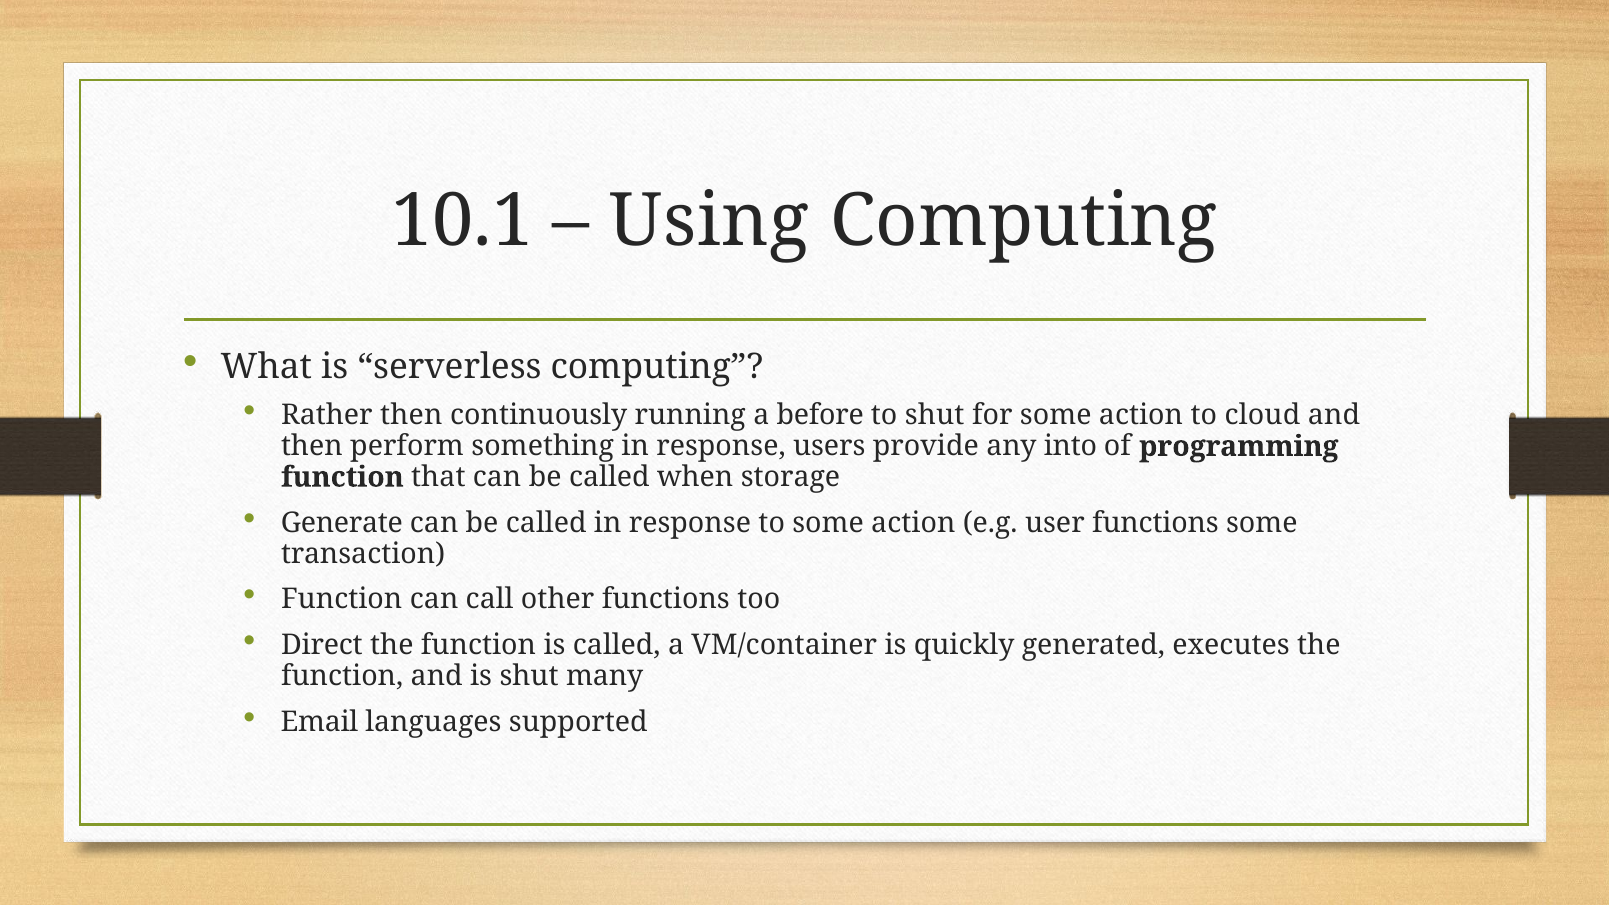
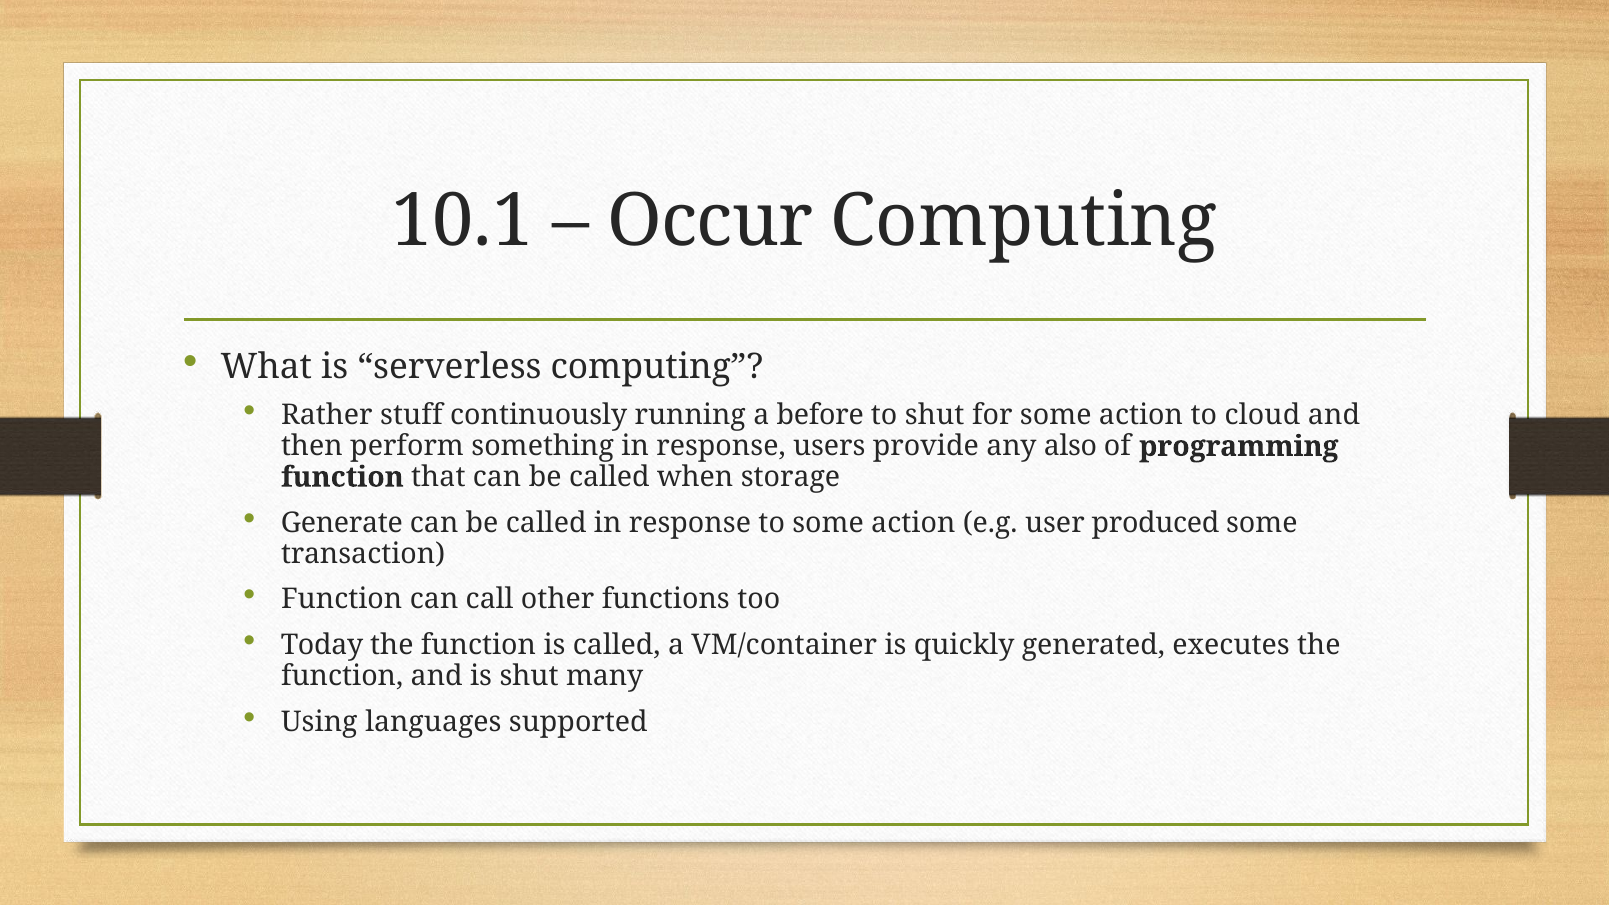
Using: Using -> Occur
Rather then: then -> stuff
into: into -> also
user functions: functions -> produced
Direct: Direct -> Today
Email: Email -> Using
